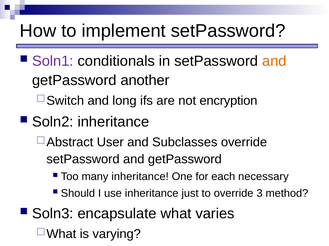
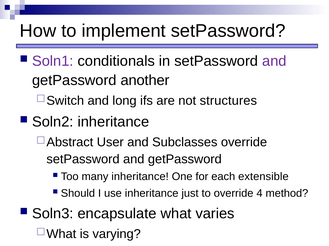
and at (274, 61) colour: orange -> purple
encryption: encryption -> structures
necessary: necessary -> extensible
3: 3 -> 4
